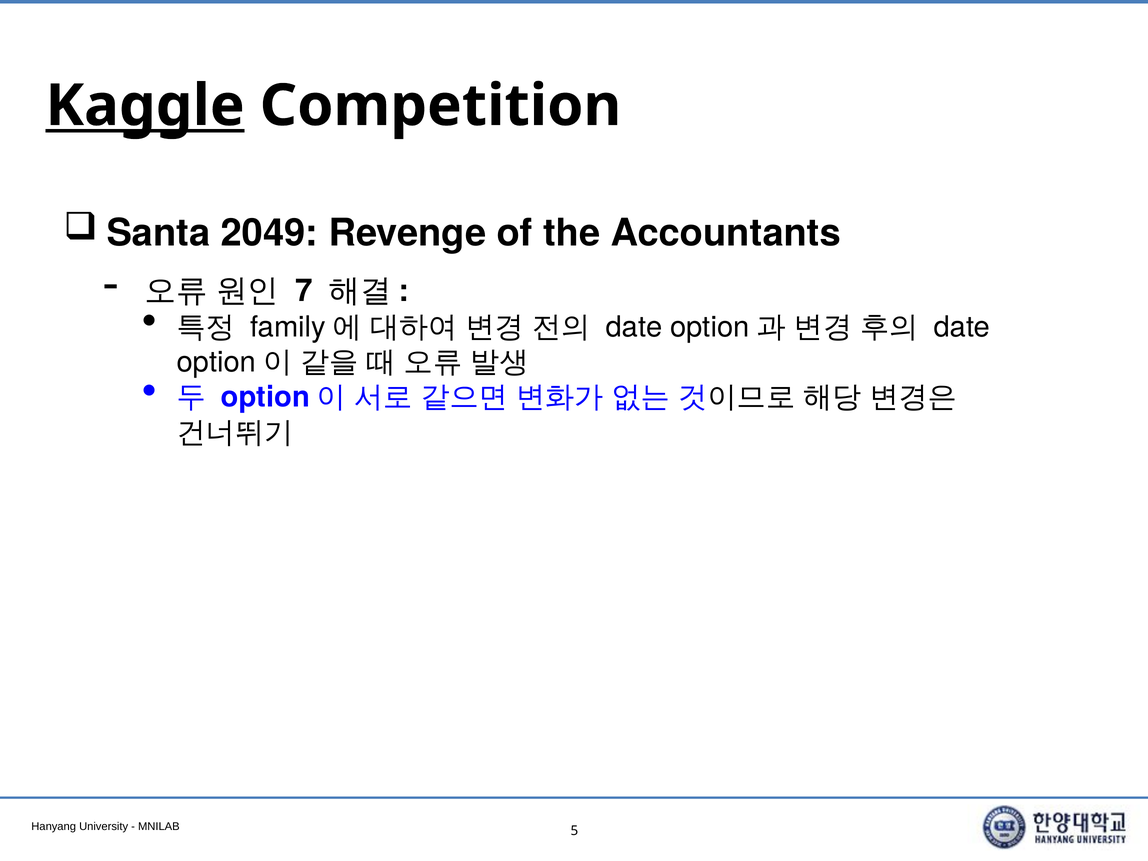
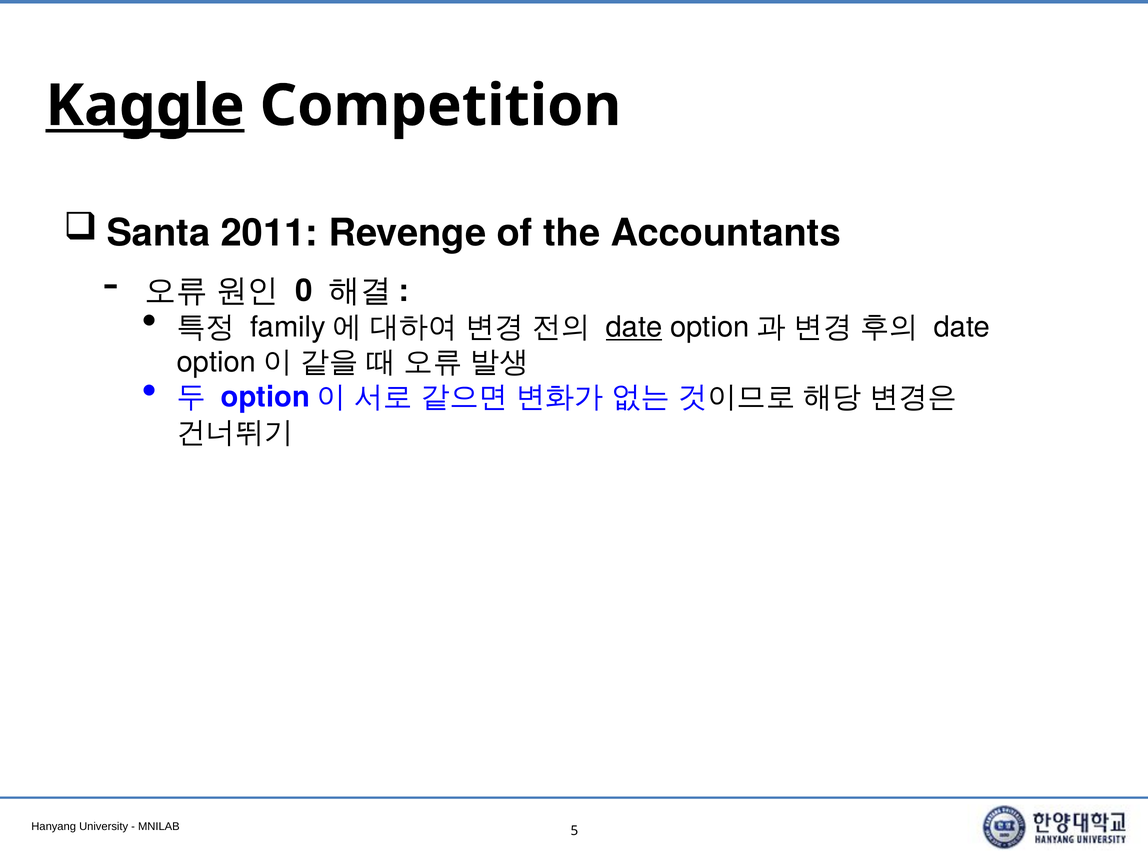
2049: 2049 -> 2011
7: 7 -> 0
date at (634, 327) underline: none -> present
